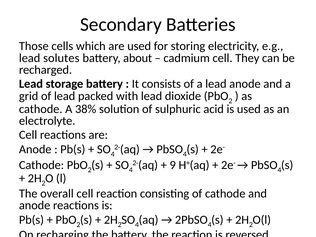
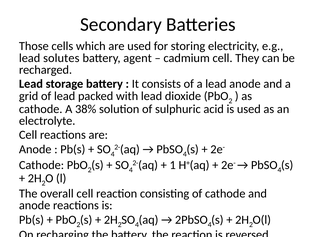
about: about -> agent
9: 9 -> 1
